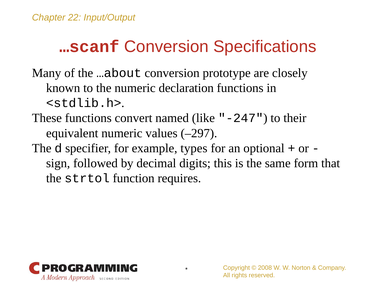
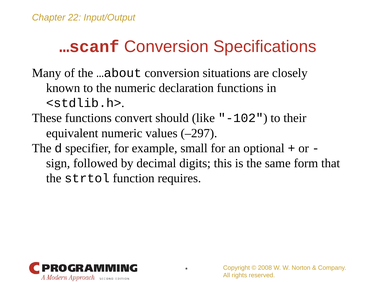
prototype: prototype -> situations
named: named -> should
-247: -247 -> -102
types: types -> small
